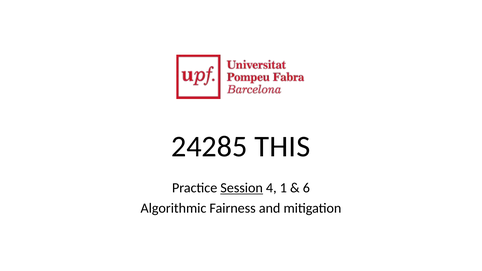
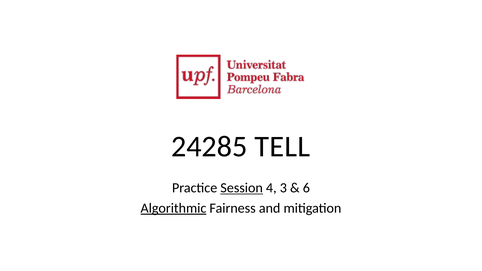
THIS: THIS -> TELL
1: 1 -> 3
Algorithmic underline: none -> present
